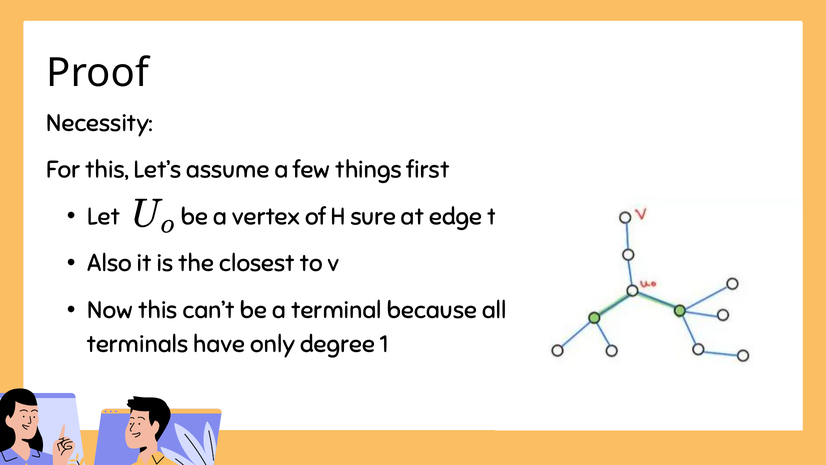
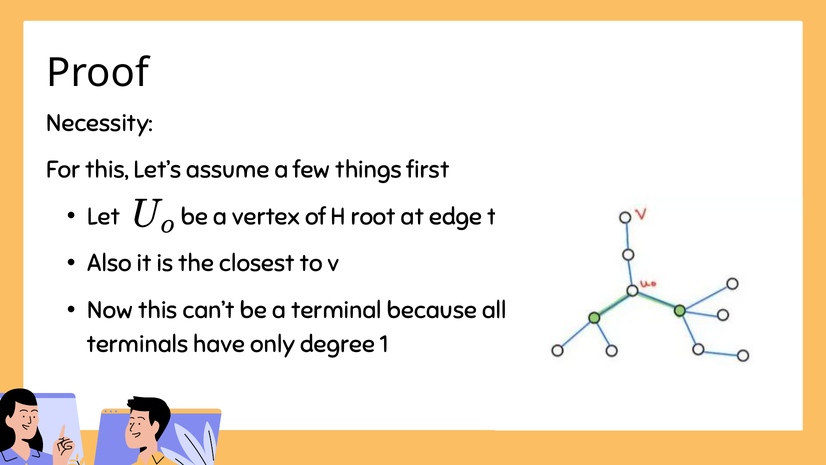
sure: sure -> root
